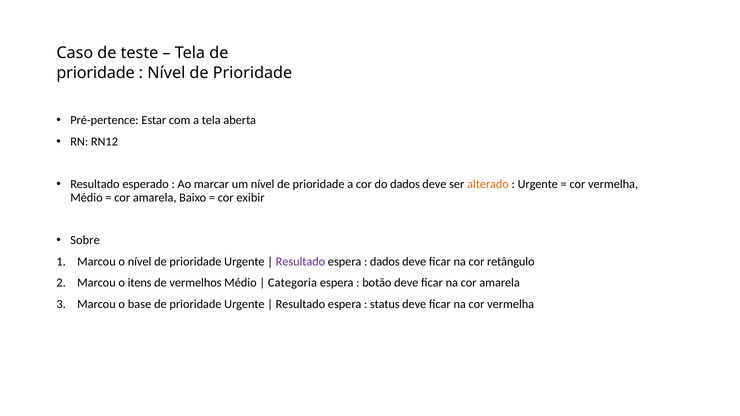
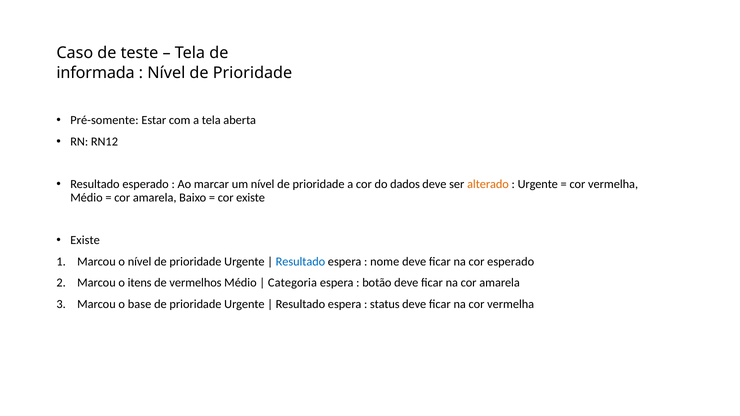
prioridade at (96, 73): prioridade -> informada
Pré-pertence: Pré-pertence -> Pré-somente
cor exibir: exibir -> existe
Sobre at (85, 240): Sobre -> Existe
Resultado at (300, 262) colour: purple -> blue
dados at (385, 262): dados -> nome
cor retângulo: retângulo -> esperado
